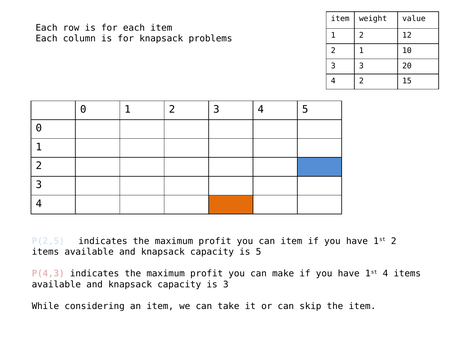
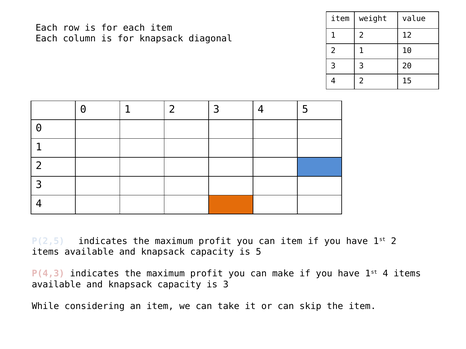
problems: problems -> diagonal
